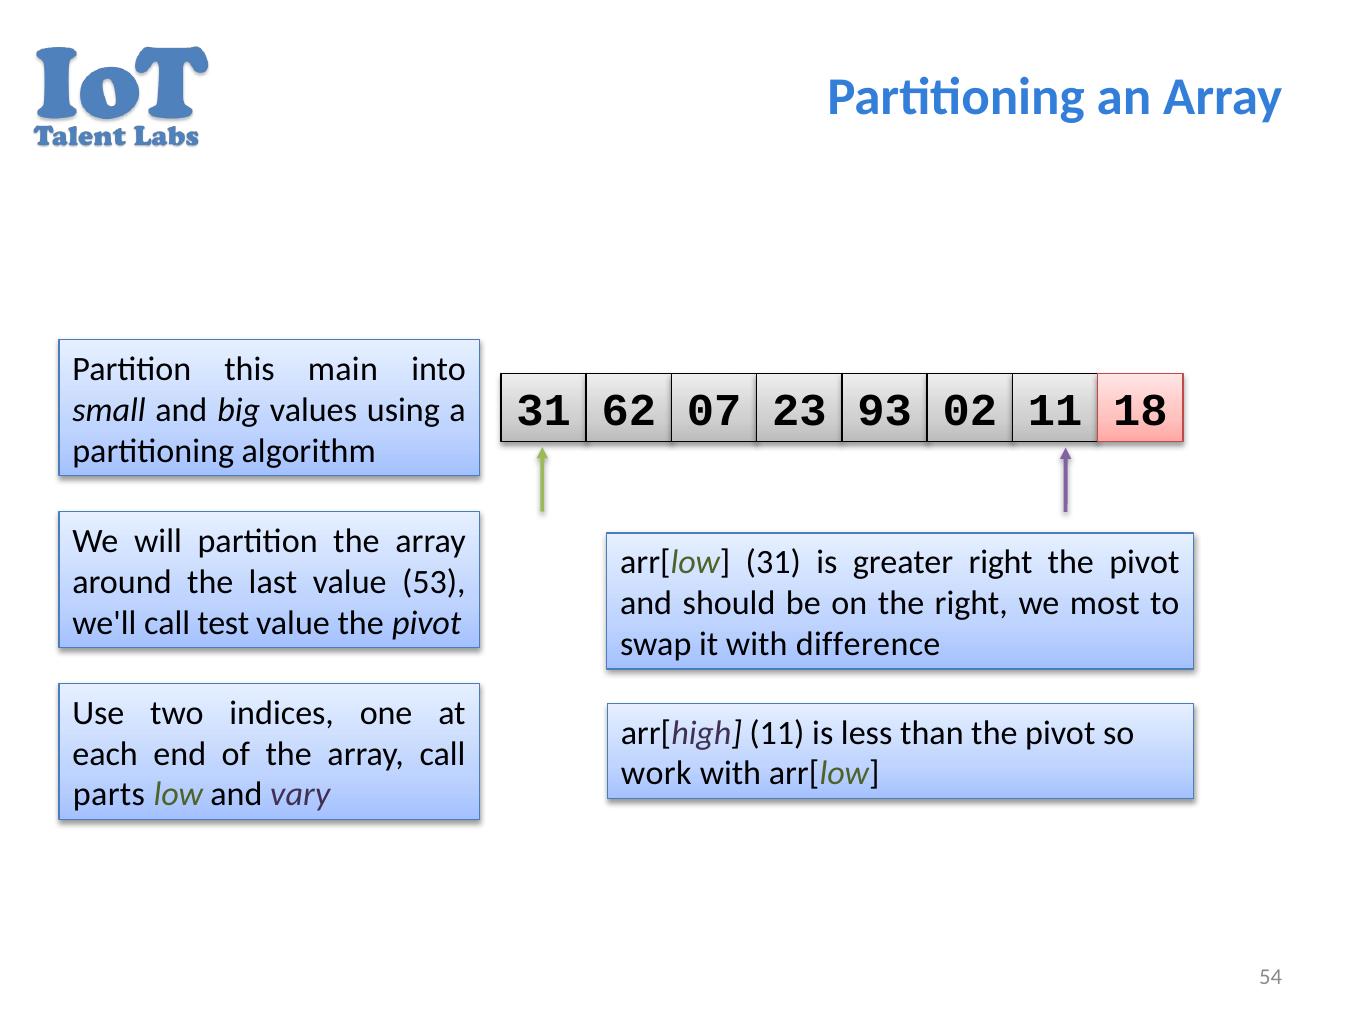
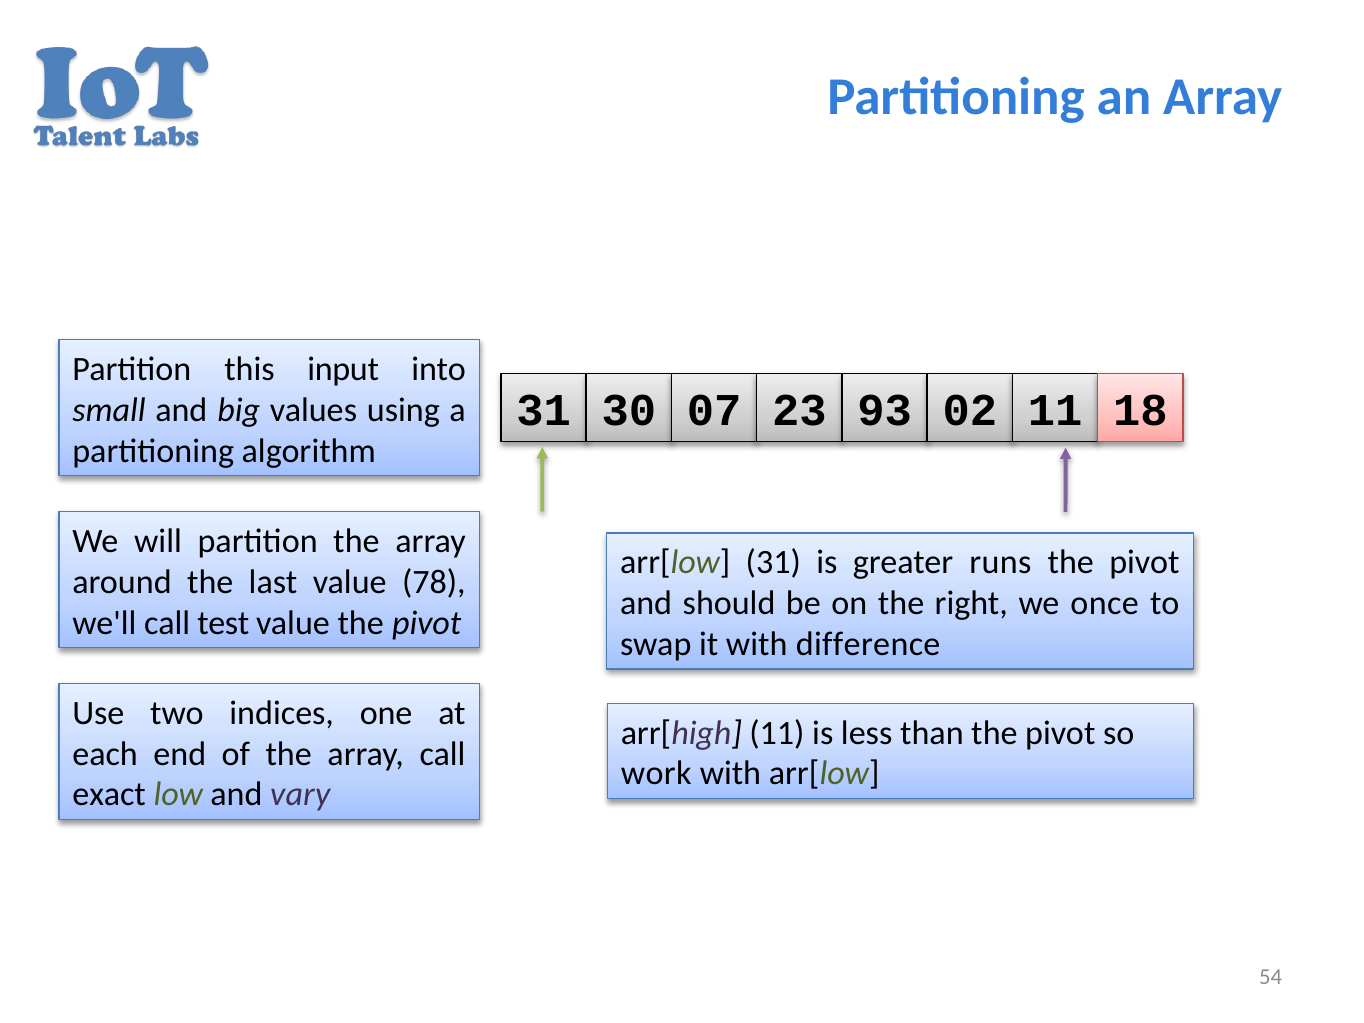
main: main -> input
62: 62 -> 30
greater right: right -> runs
53: 53 -> 78
most: most -> once
parts: parts -> exact
